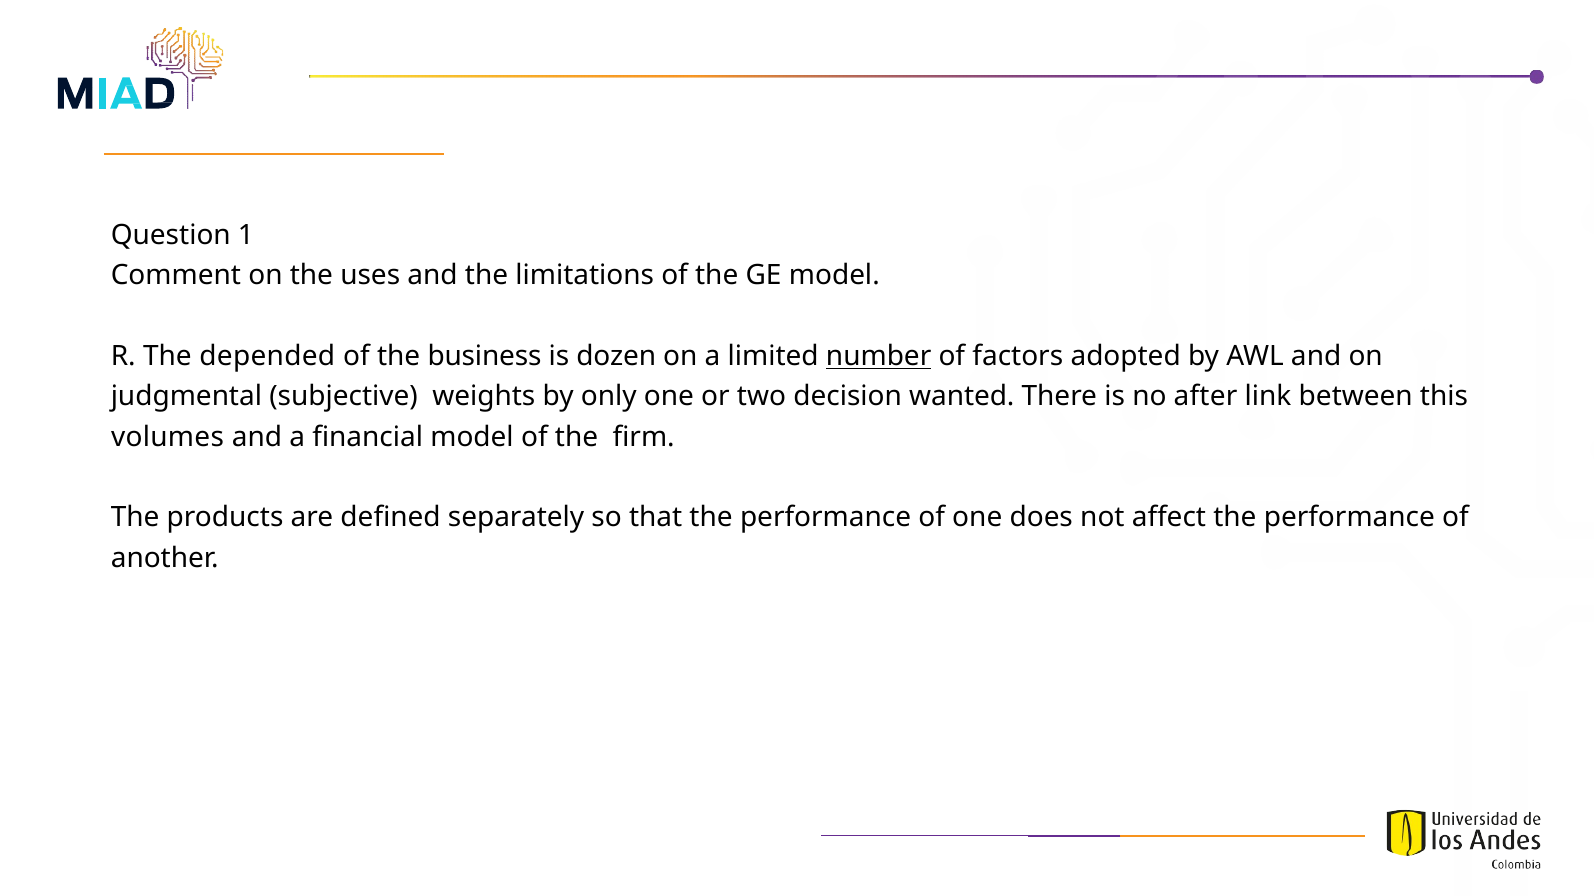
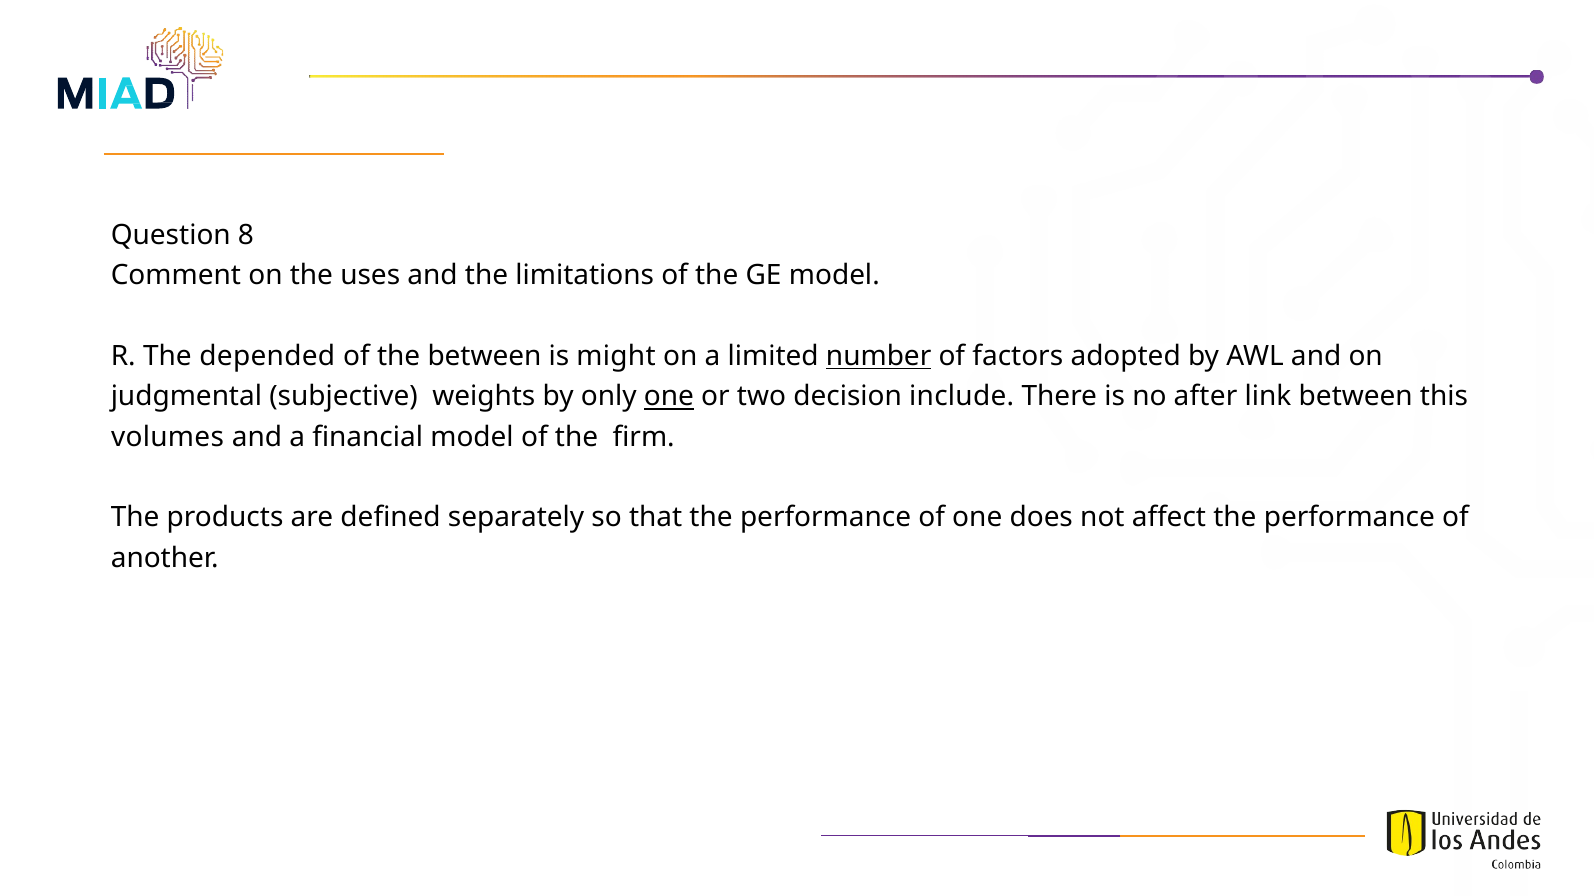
1: 1 -> 8
the business: business -> between
dozen: dozen -> might
one at (669, 397) underline: none -> present
wanted: wanted -> include
